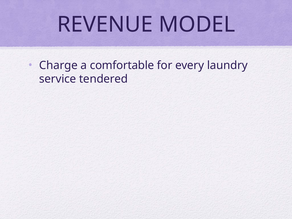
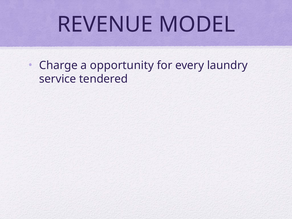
comfortable: comfortable -> opportunity
